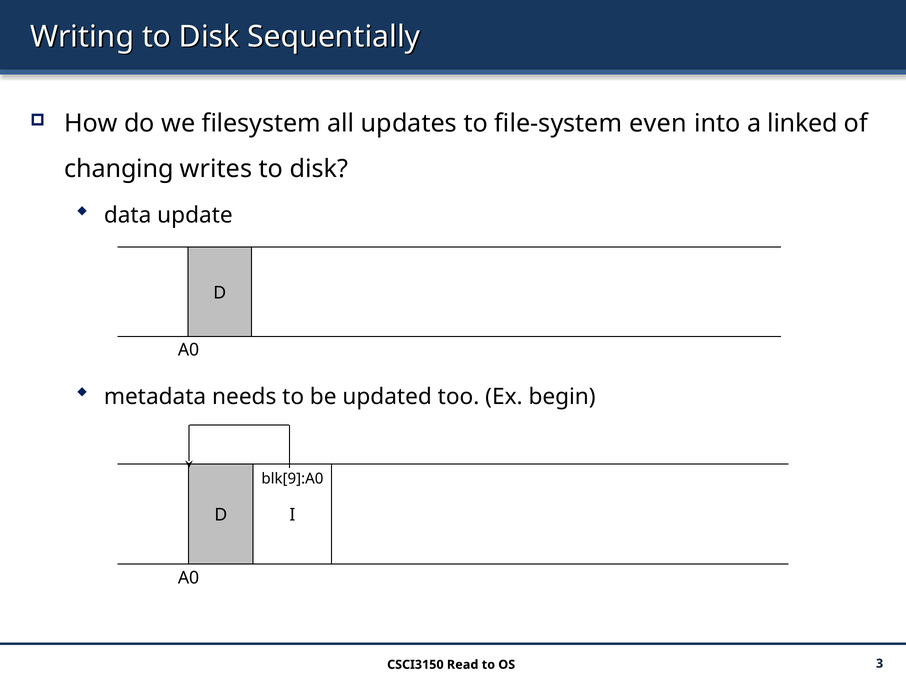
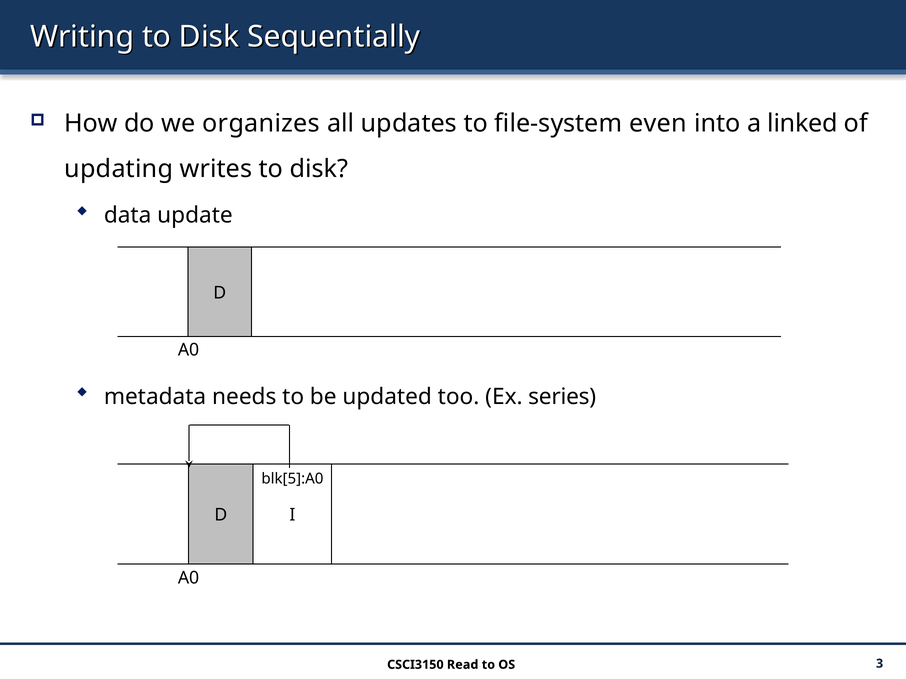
filesystem: filesystem -> organizes
changing: changing -> updating
begin: begin -> series
blk[9]:A0: blk[9]:A0 -> blk[5]:A0
